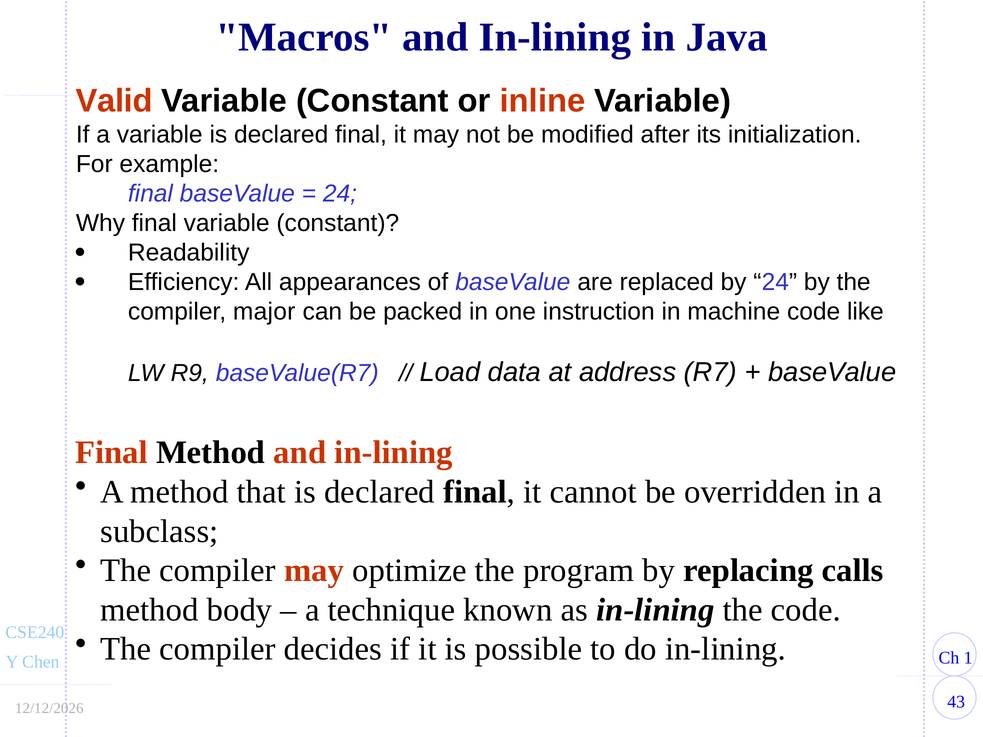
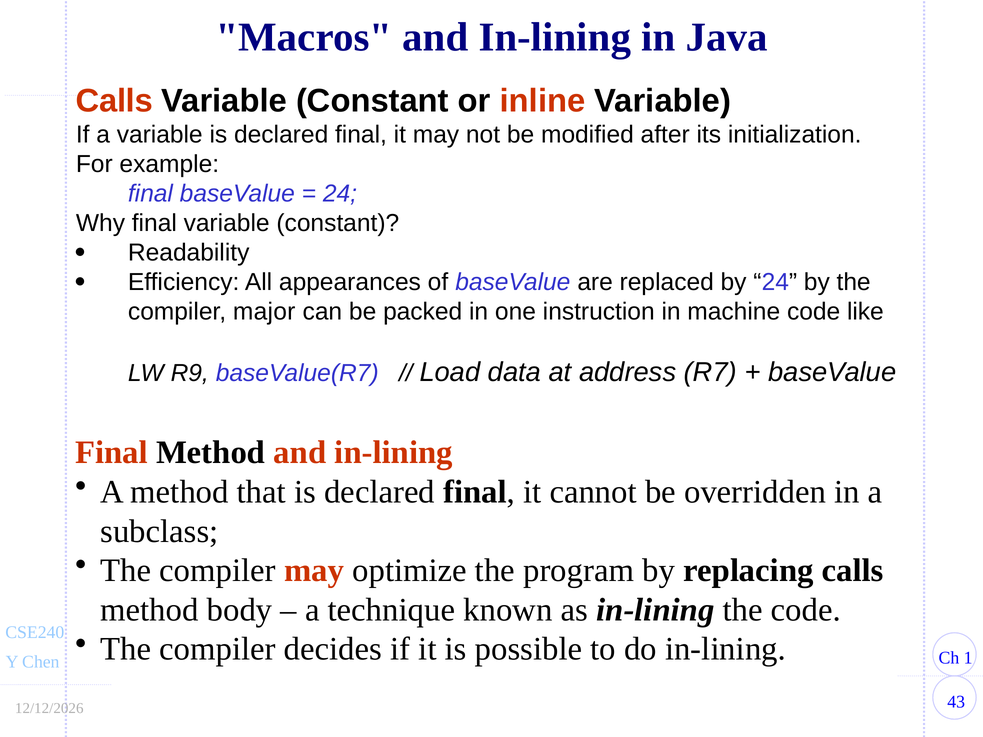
Valid at (114, 101): Valid -> Calls
